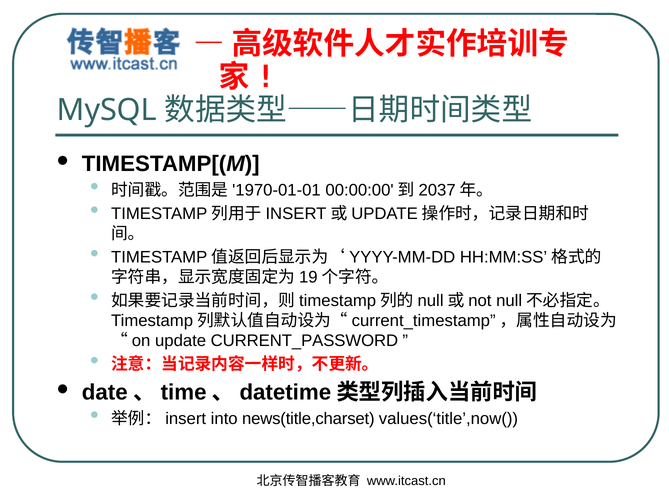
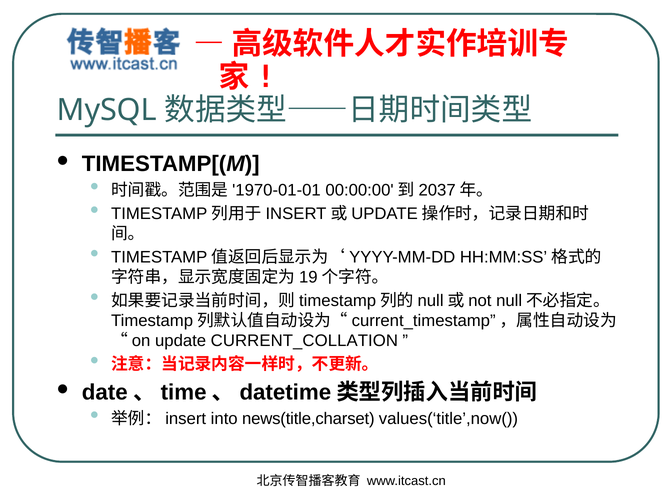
CURRENT_PASSWORD: CURRENT_PASSWORD -> CURRENT_COLLATION
